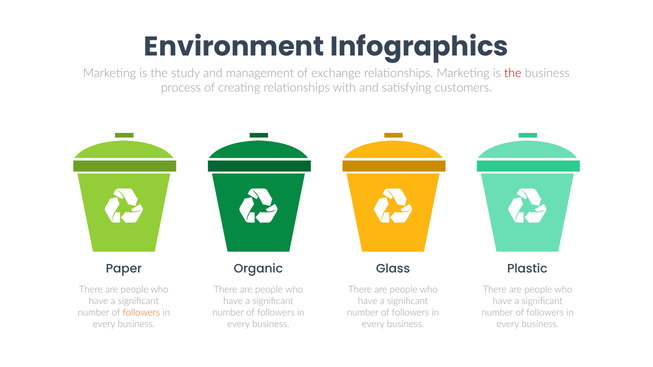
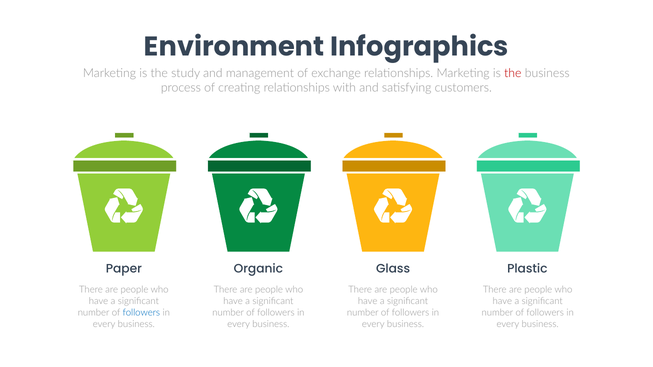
followers at (141, 313) colour: orange -> blue
